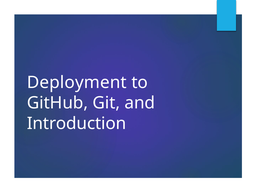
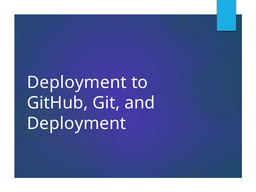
Introduction at (77, 123): Introduction -> Deployment
